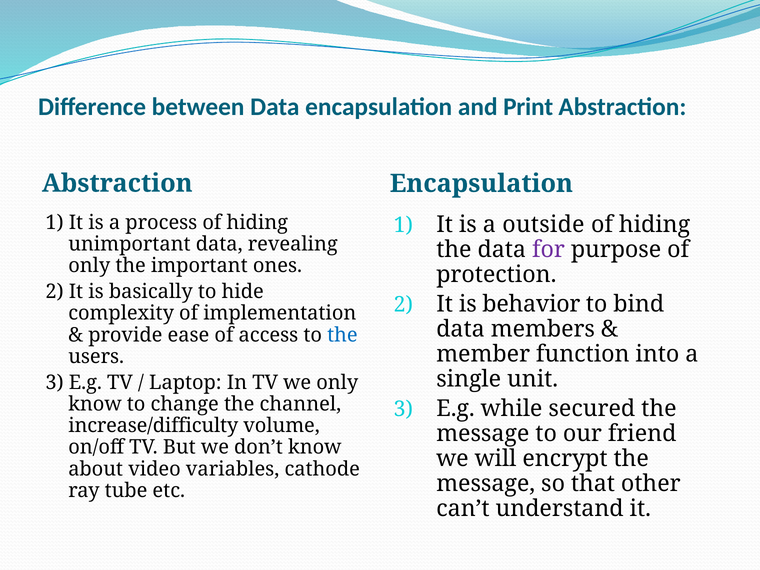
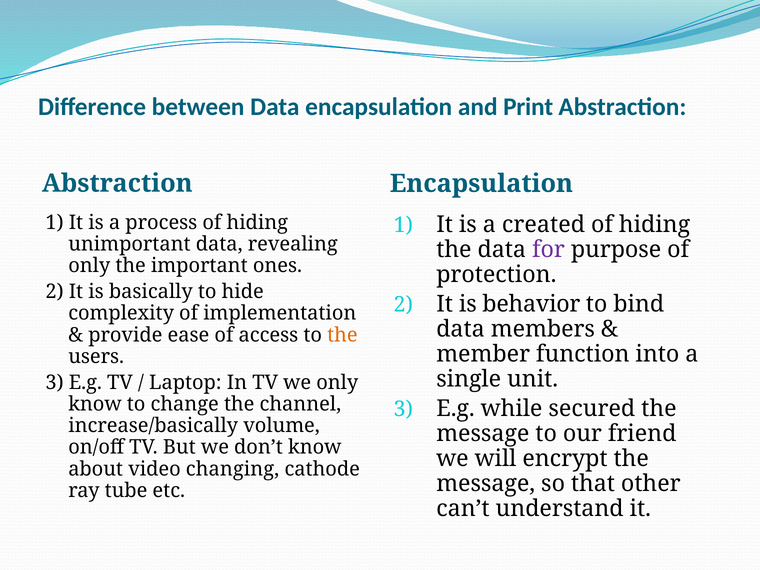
outside: outside -> created
the at (342, 335) colour: blue -> orange
increase/difficulty: increase/difficulty -> increase/basically
variables: variables -> changing
